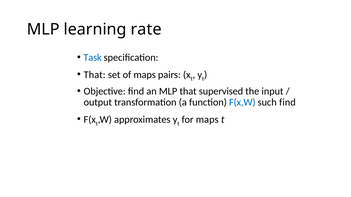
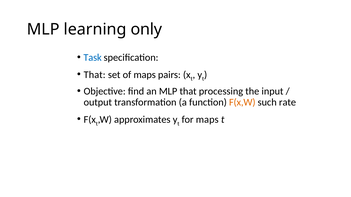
rate: rate -> only
supervised: supervised -> processing
F(x,W colour: blue -> orange
such find: find -> rate
